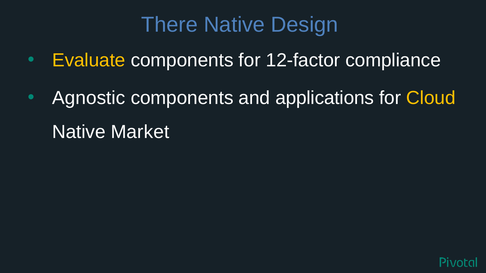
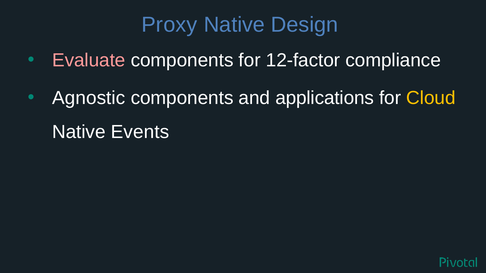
There: There -> Proxy
Evaluate colour: yellow -> pink
Market: Market -> Events
